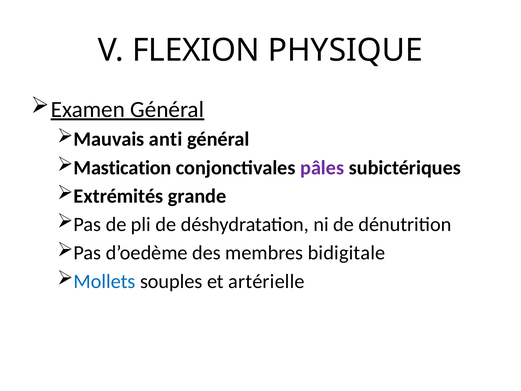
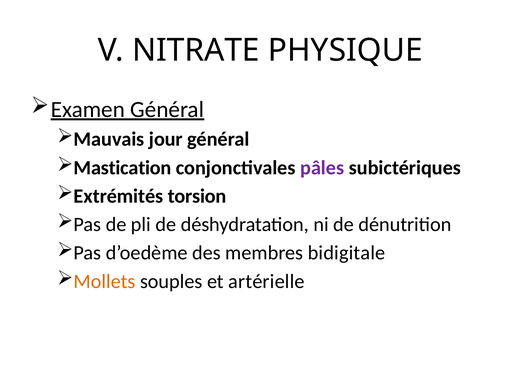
FLEXION: FLEXION -> NITRATE
anti: anti -> jour
grande: grande -> torsion
Mollets colour: blue -> orange
